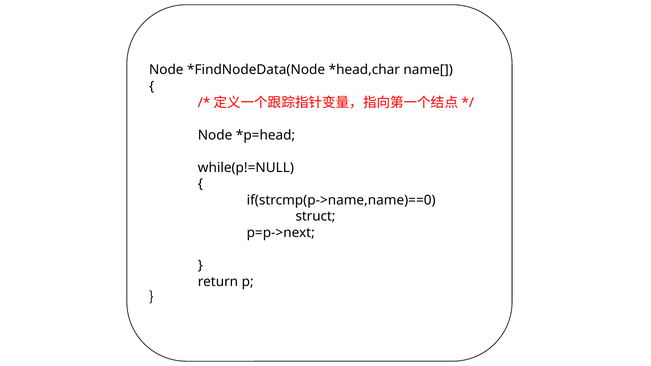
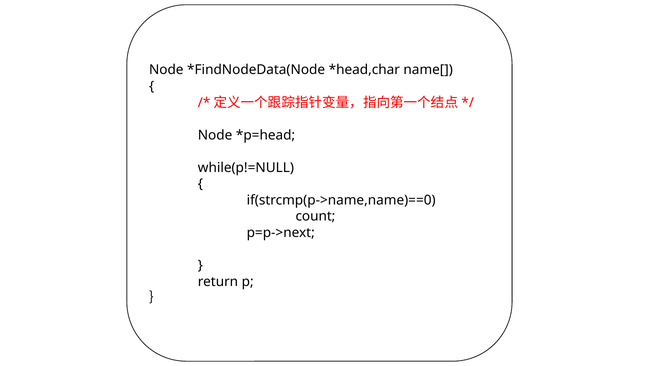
struct: struct -> count
